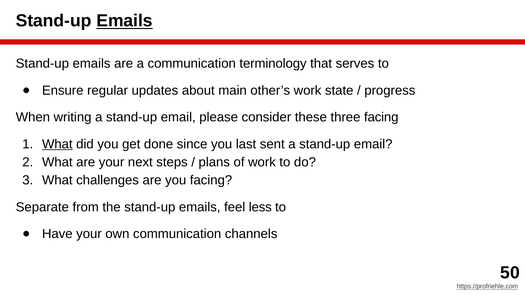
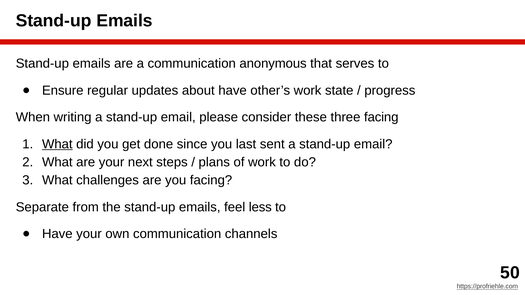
Emails at (125, 21) underline: present -> none
terminology: terminology -> anonymous
about main: main -> have
